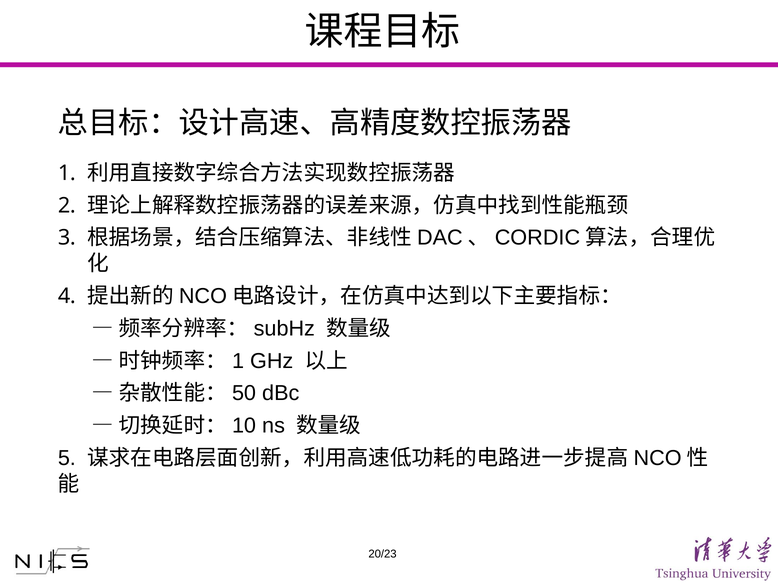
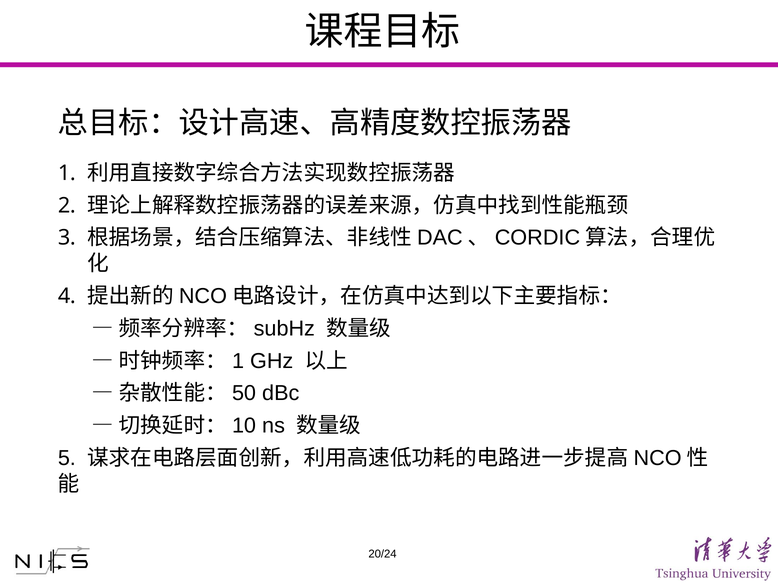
20/23: 20/23 -> 20/24
